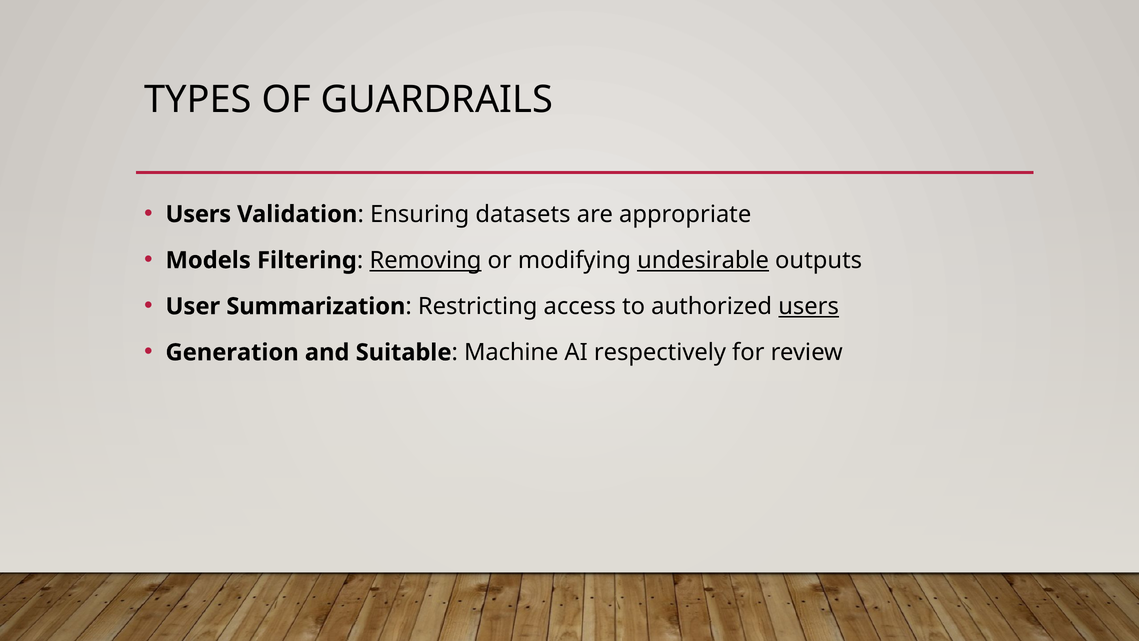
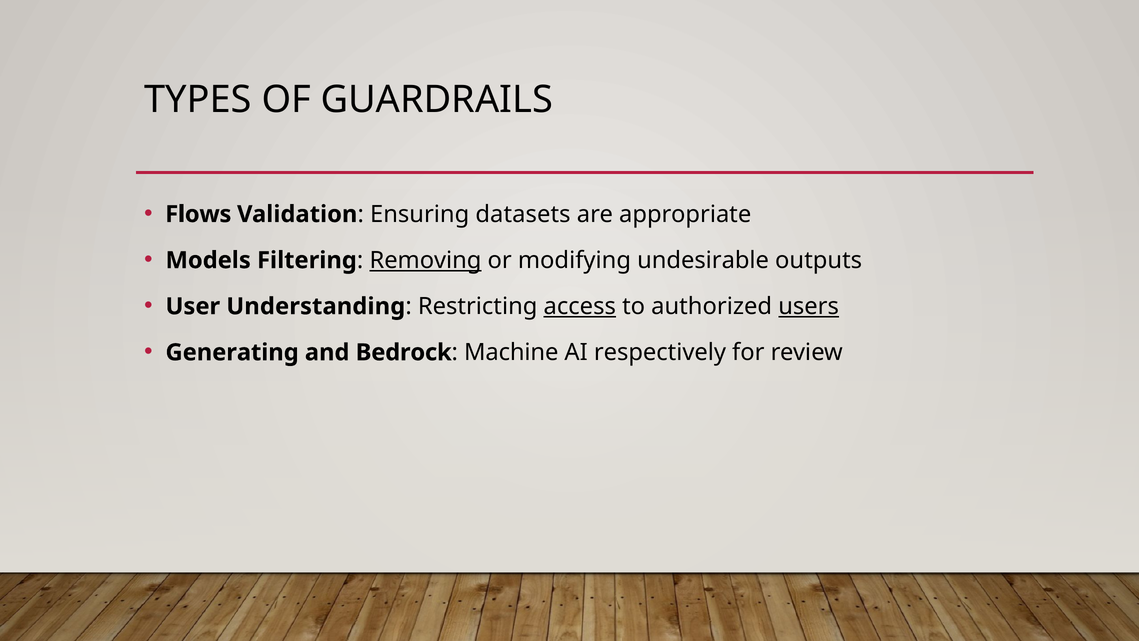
Users at (198, 214): Users -> Flows
undesirable underline: present -> none
Summarization: Summarization -> Understanding
access underline: none -> present
Generation: Generation -> Generating
Suitable: Suitable -> Bedrock
